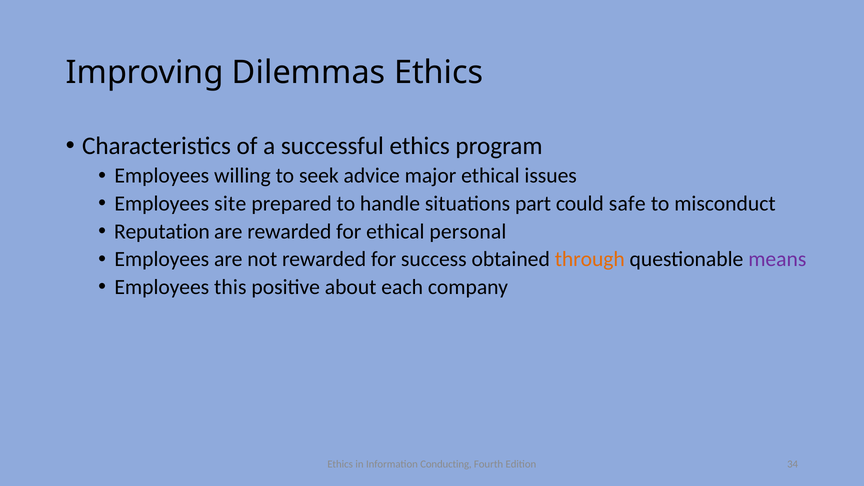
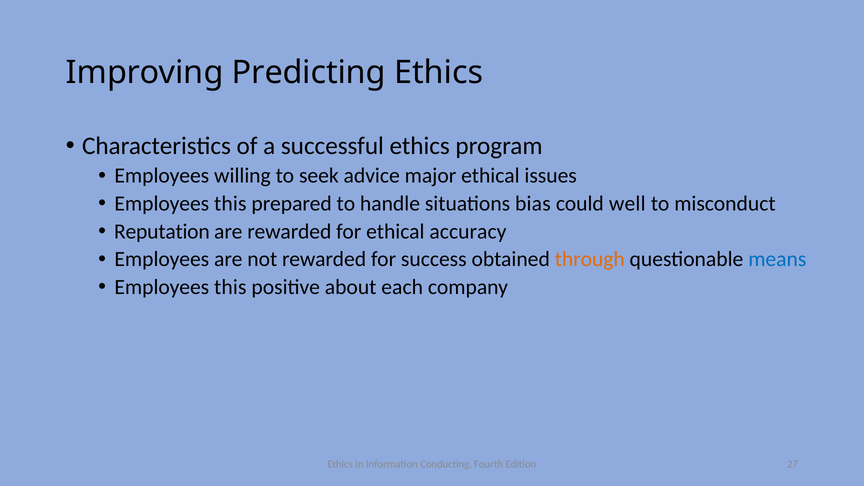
Dilemmas: Dilemmas -> Predicting
site at (230, 204): site -> this
part: part -> bias
safe: safe -> well
personal: personal -> accuracy
means colour: purple -> blue
34: 34 -> 27
